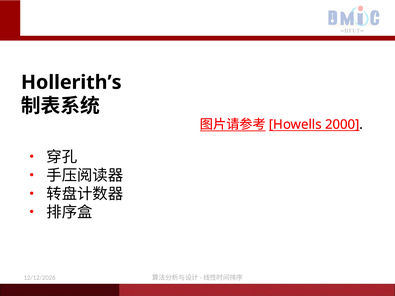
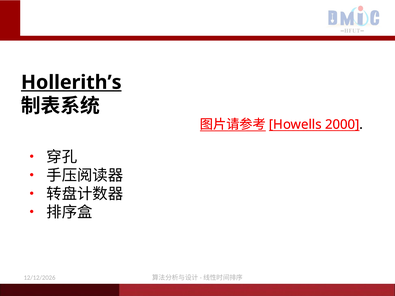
Hollerith’s underline: none -> present
